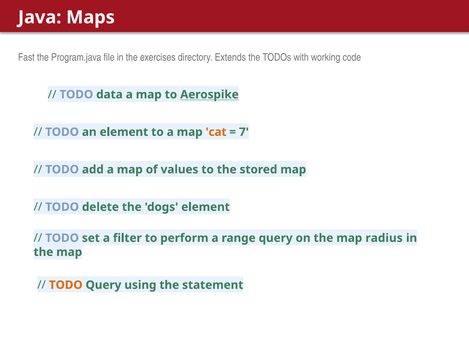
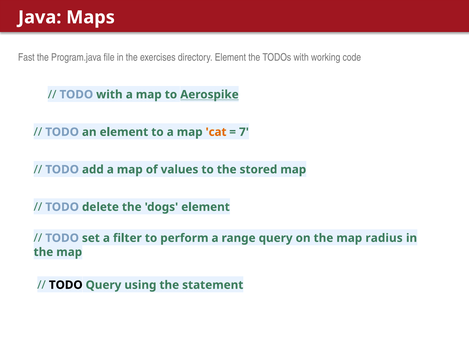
directory Extends: Extends -> Element
TODO data: data -> with
TODO at (66, 286) colour: orange -> black
